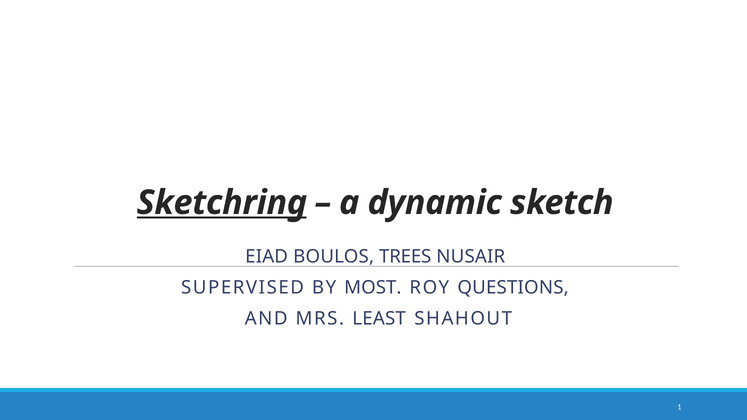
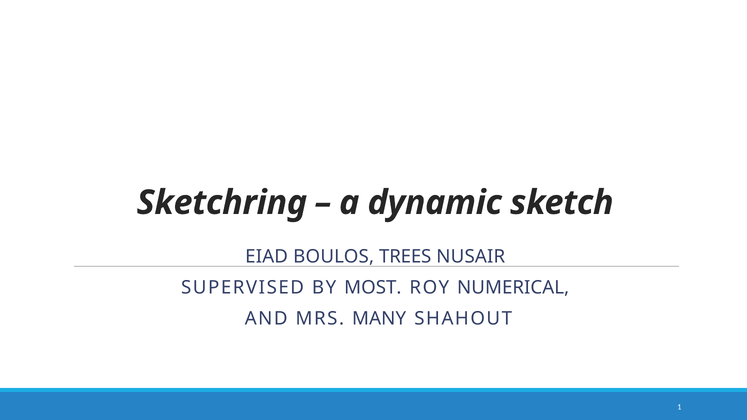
Sketchring underline: present -> none
QUESTIONS: QUESTIONS -> NUMERICAL
LEAST: LEAST -> MANY
